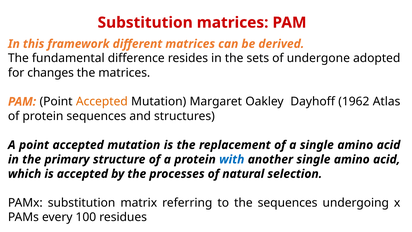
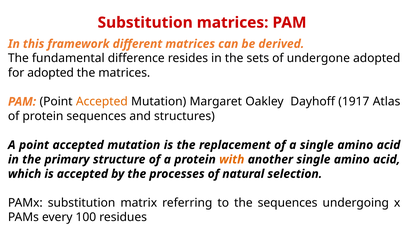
for changes: changes -> adopted
1962: 1962 -> 1917
with colour: blue -> orange
